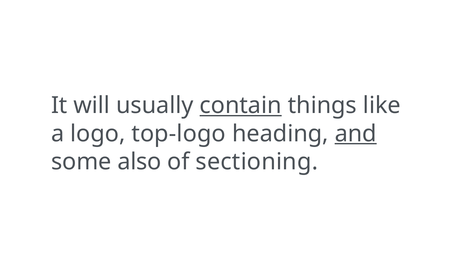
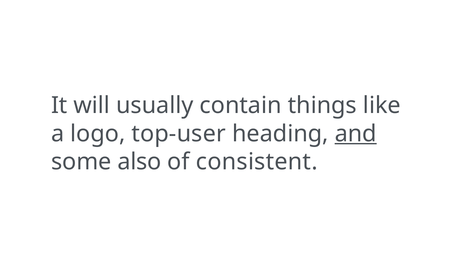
contain underline: present -> none
top-logo: top-logo -> top-user
sectioning: sectioning -> consistent
